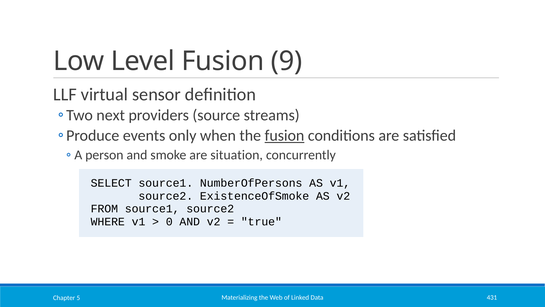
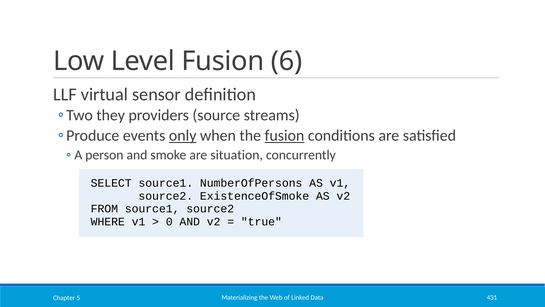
9: 9 -> 6
next: next -> they
only underline: none -> present
